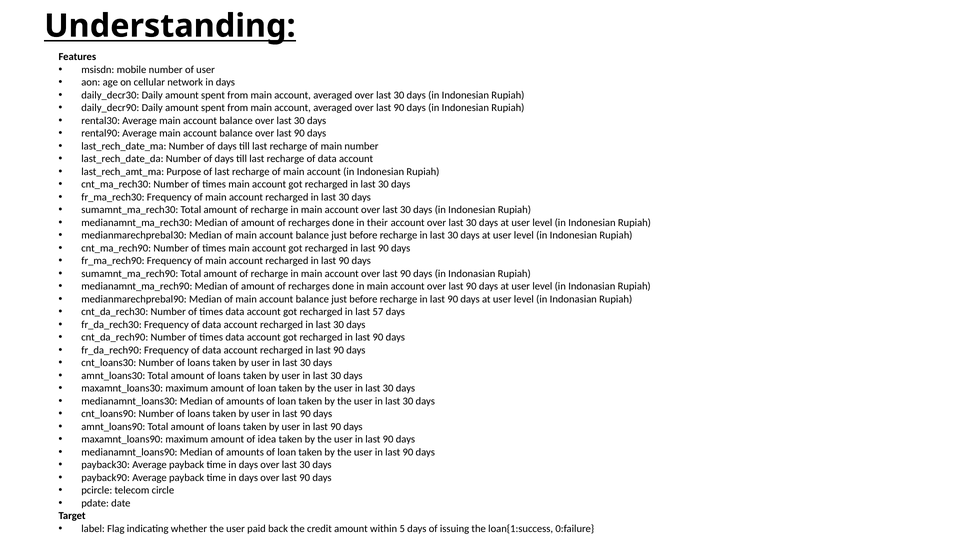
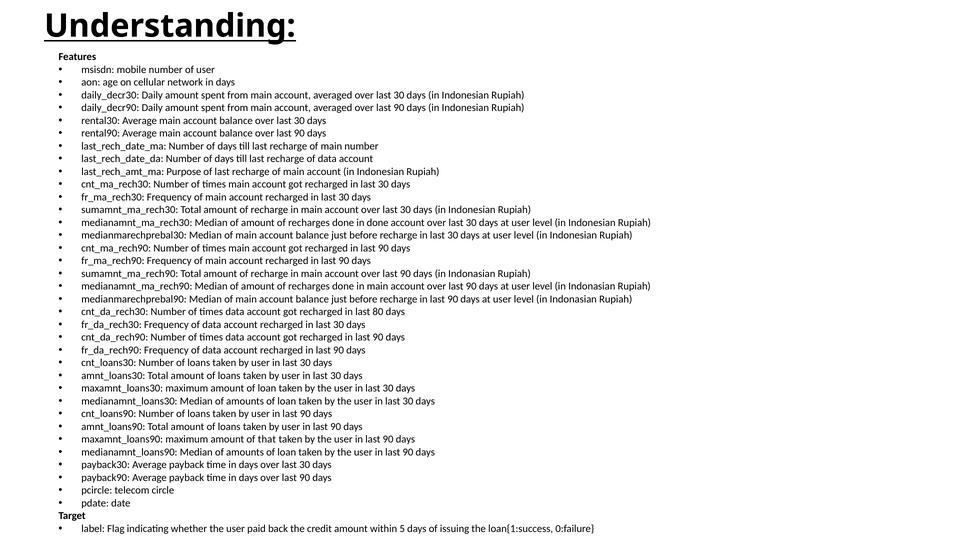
in their: their -> done
57: 57 -> 80
idea: idea -> that
